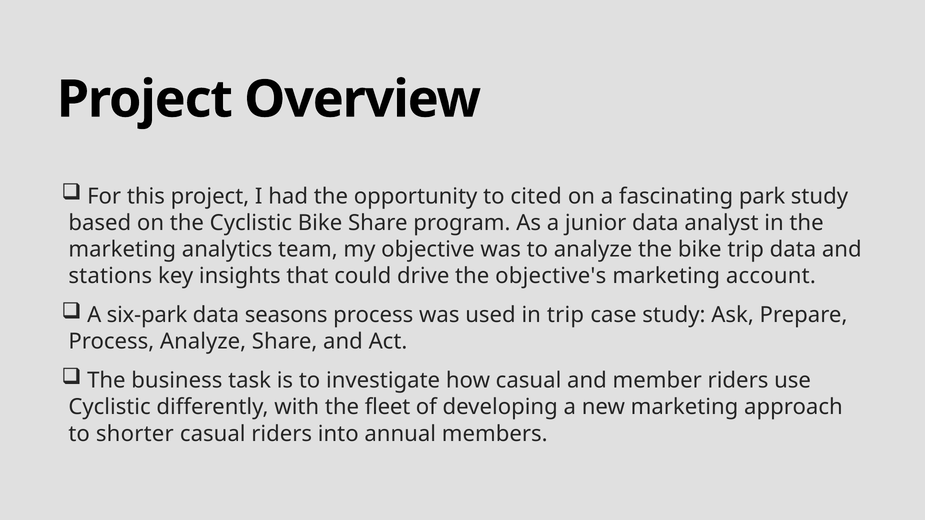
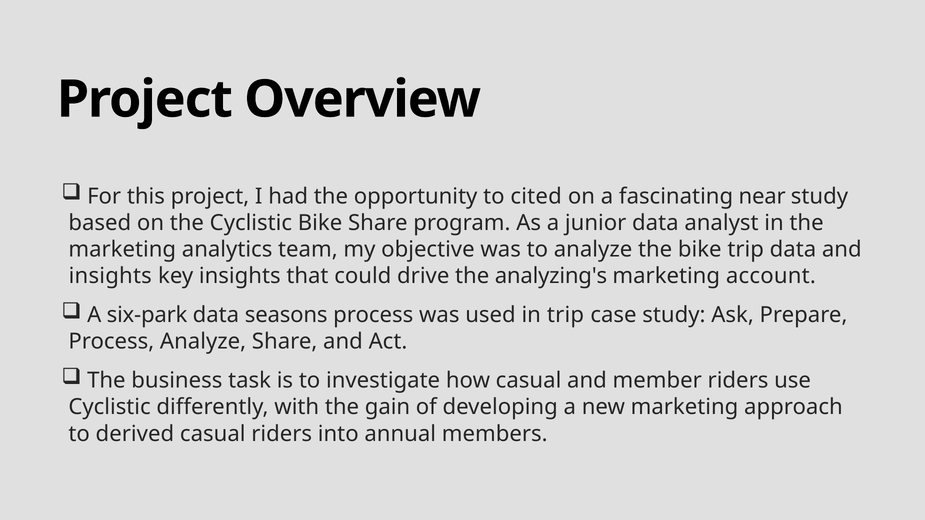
park: park -> near
stations at (110, 276): stations -> insights
objective's: objective's -> analyzing's
fleet: fleet -> gain
shorter: shorter -> derived
